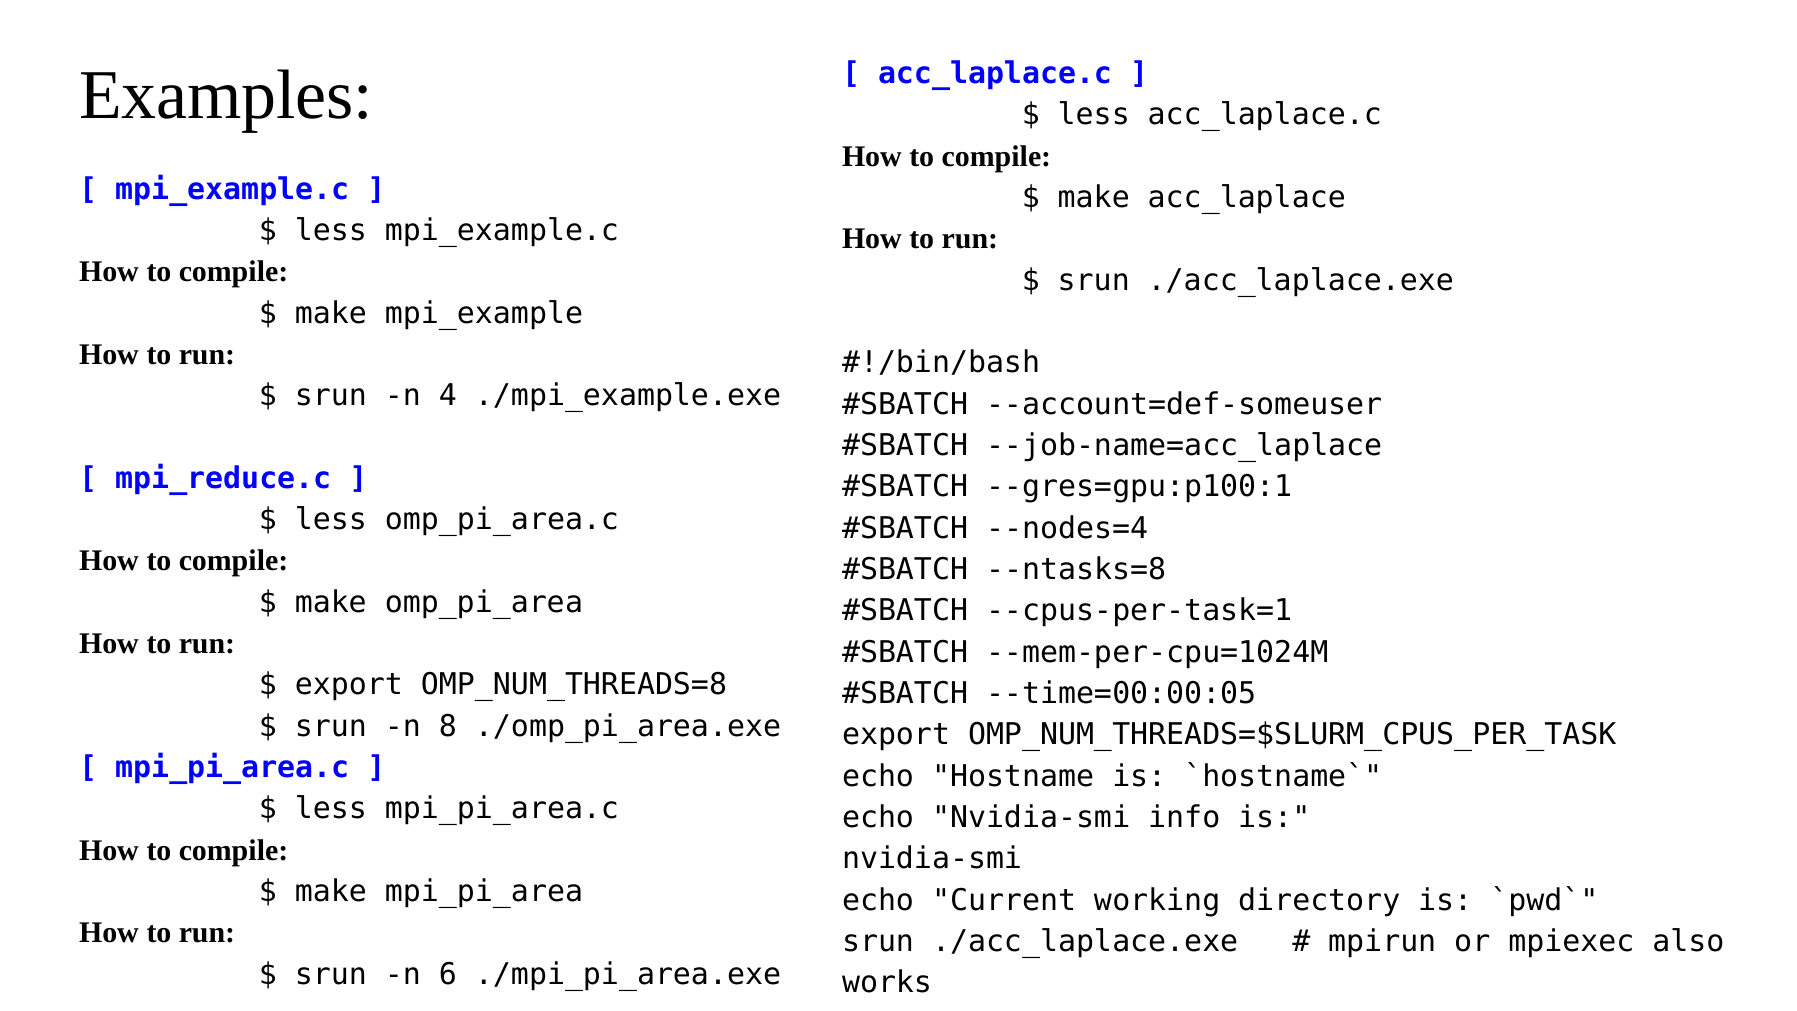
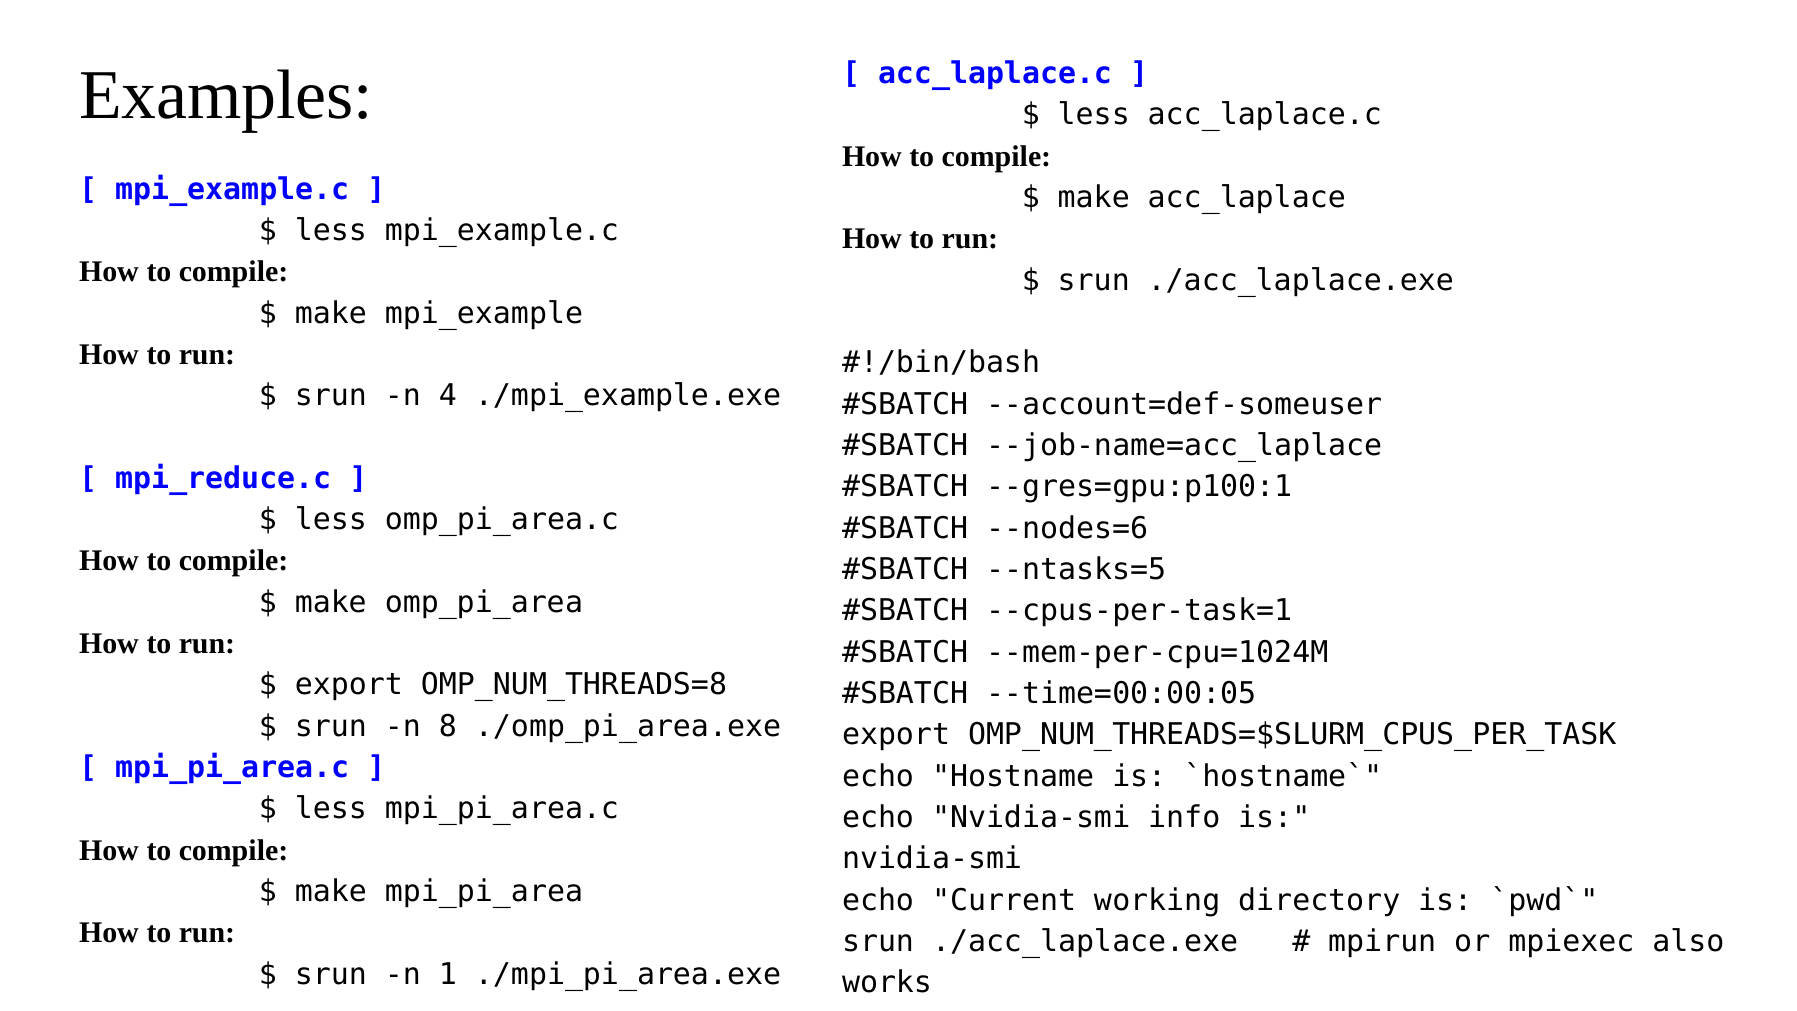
--nodes=4: --nodes=4 -> --nodes=6
--ntasks=8: --ntasks=8 -> --ntasks=5
6: 6 -> 1
